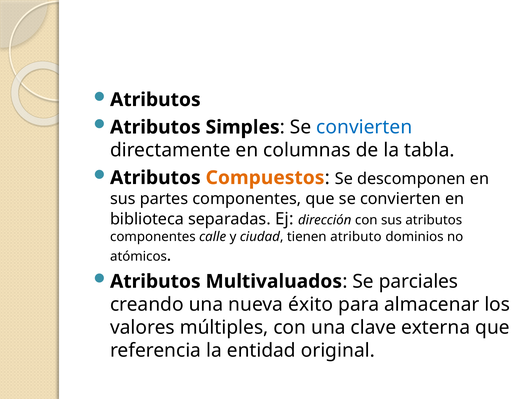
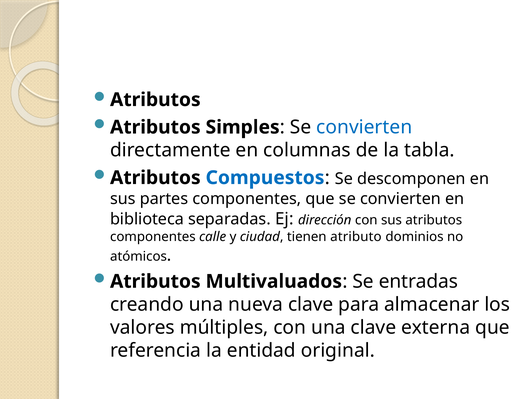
Compuestos colour: orange -> blue
parciales: parciales -> entradas
nueva éxito: éxito -> clave
